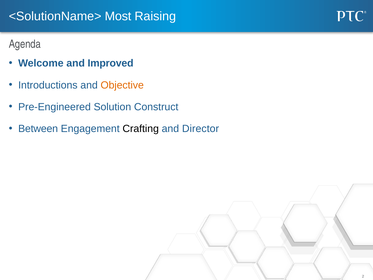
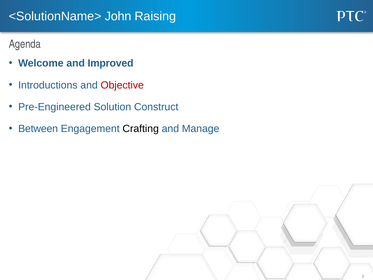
Most: Most -> John
Objective colour: orange -> red
Director: Director -> Manage
